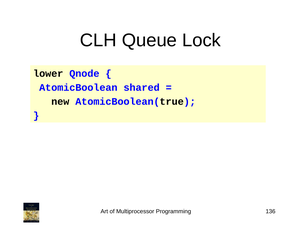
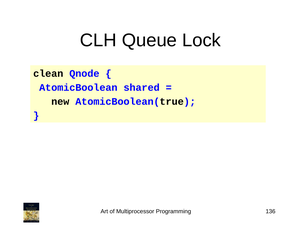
lower: lower -> clean
